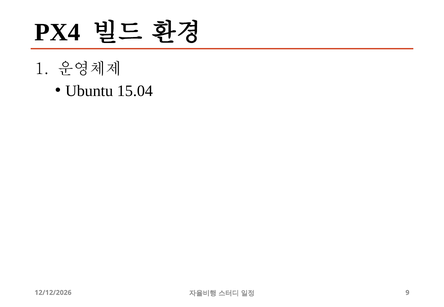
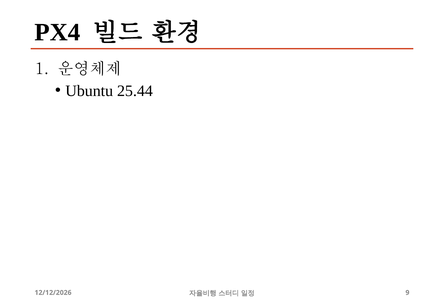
15.04: 15.04 -> 25.44
